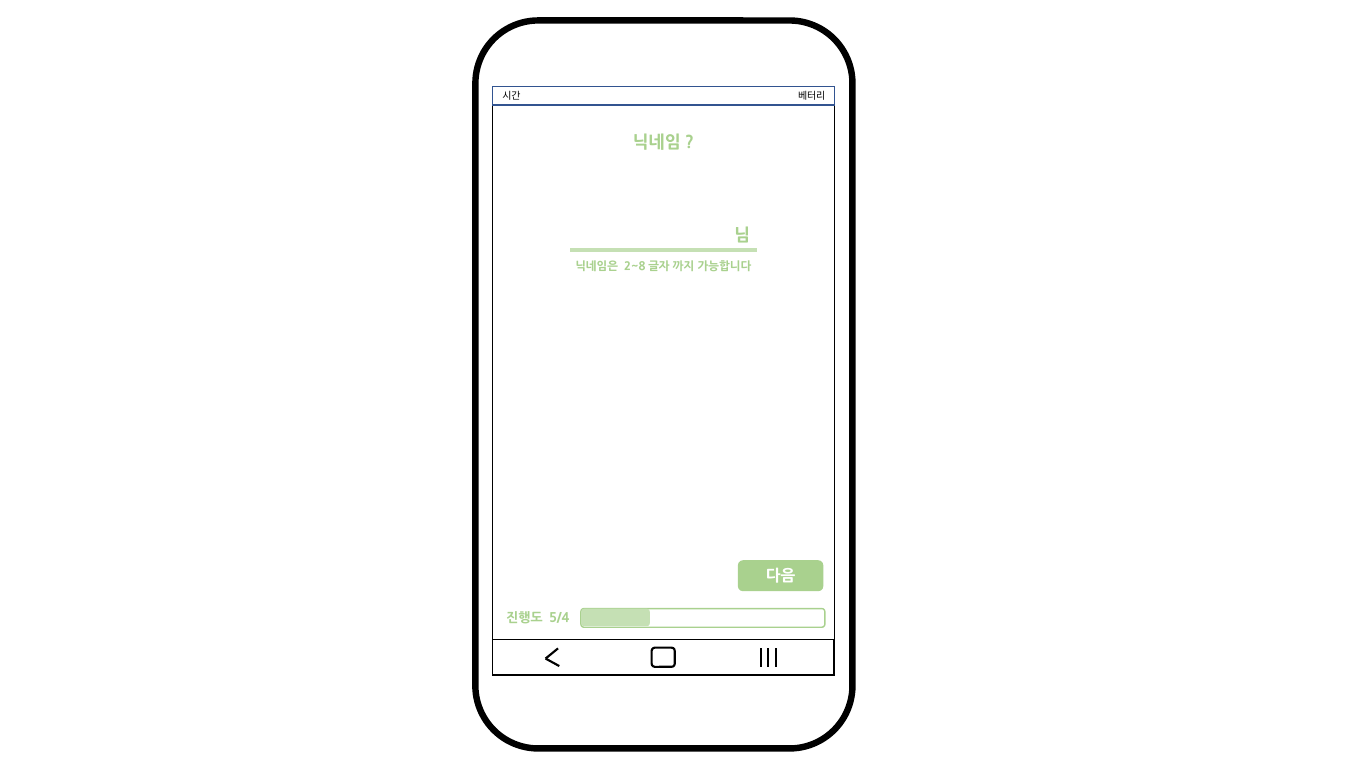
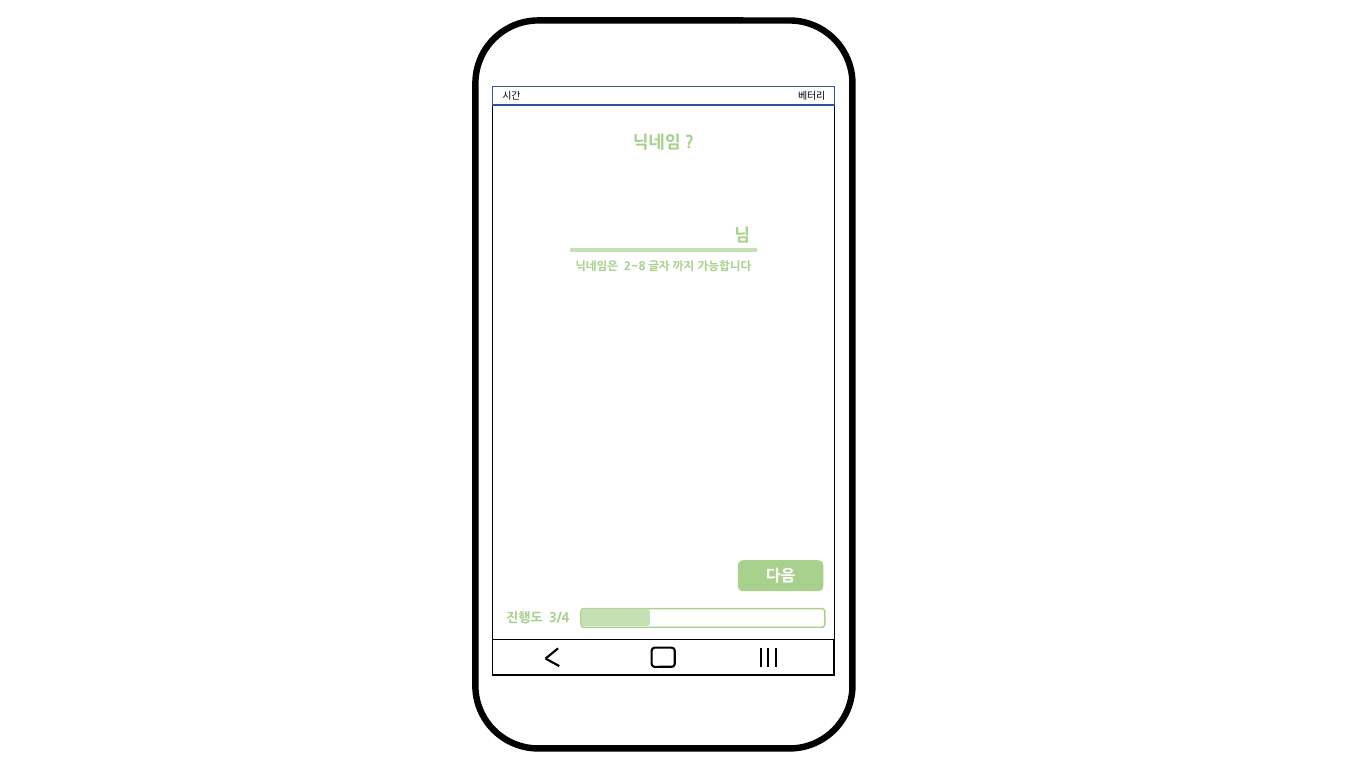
5/4: 5/4 -> 3/4
